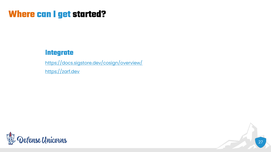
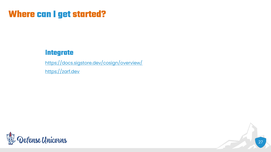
started colour: black -> orange
